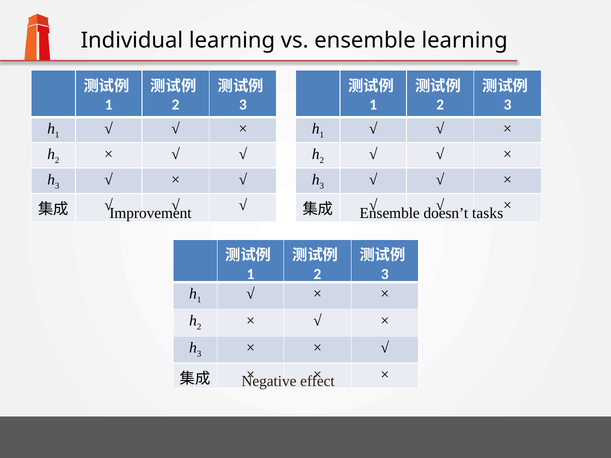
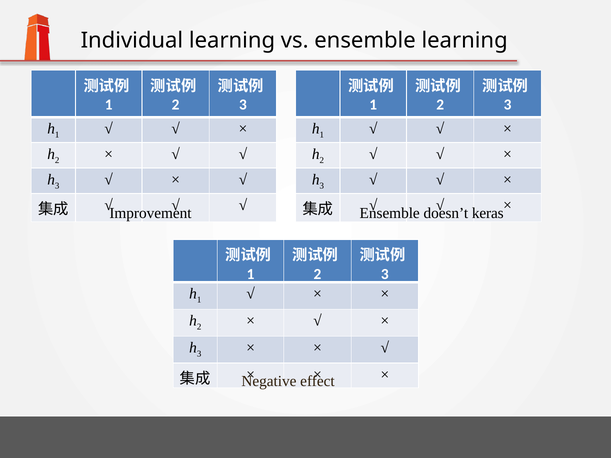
tasks: tasks -> keras
